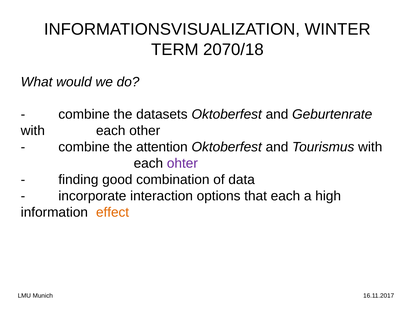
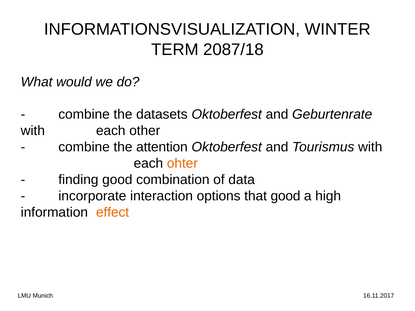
2070/18: 2070/18 -> 2087/18
ohter colour: purple -> orange
that each: each -> good
